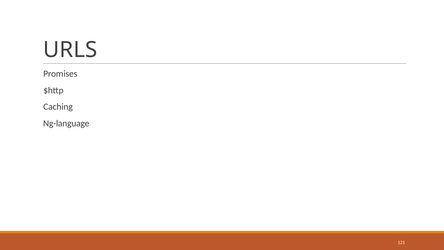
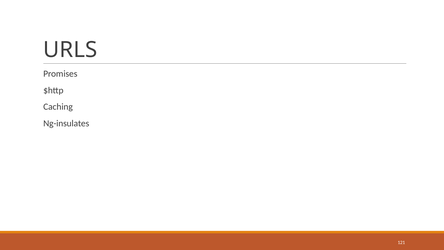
Ng-language: Ng-language -> Ng-insulates
